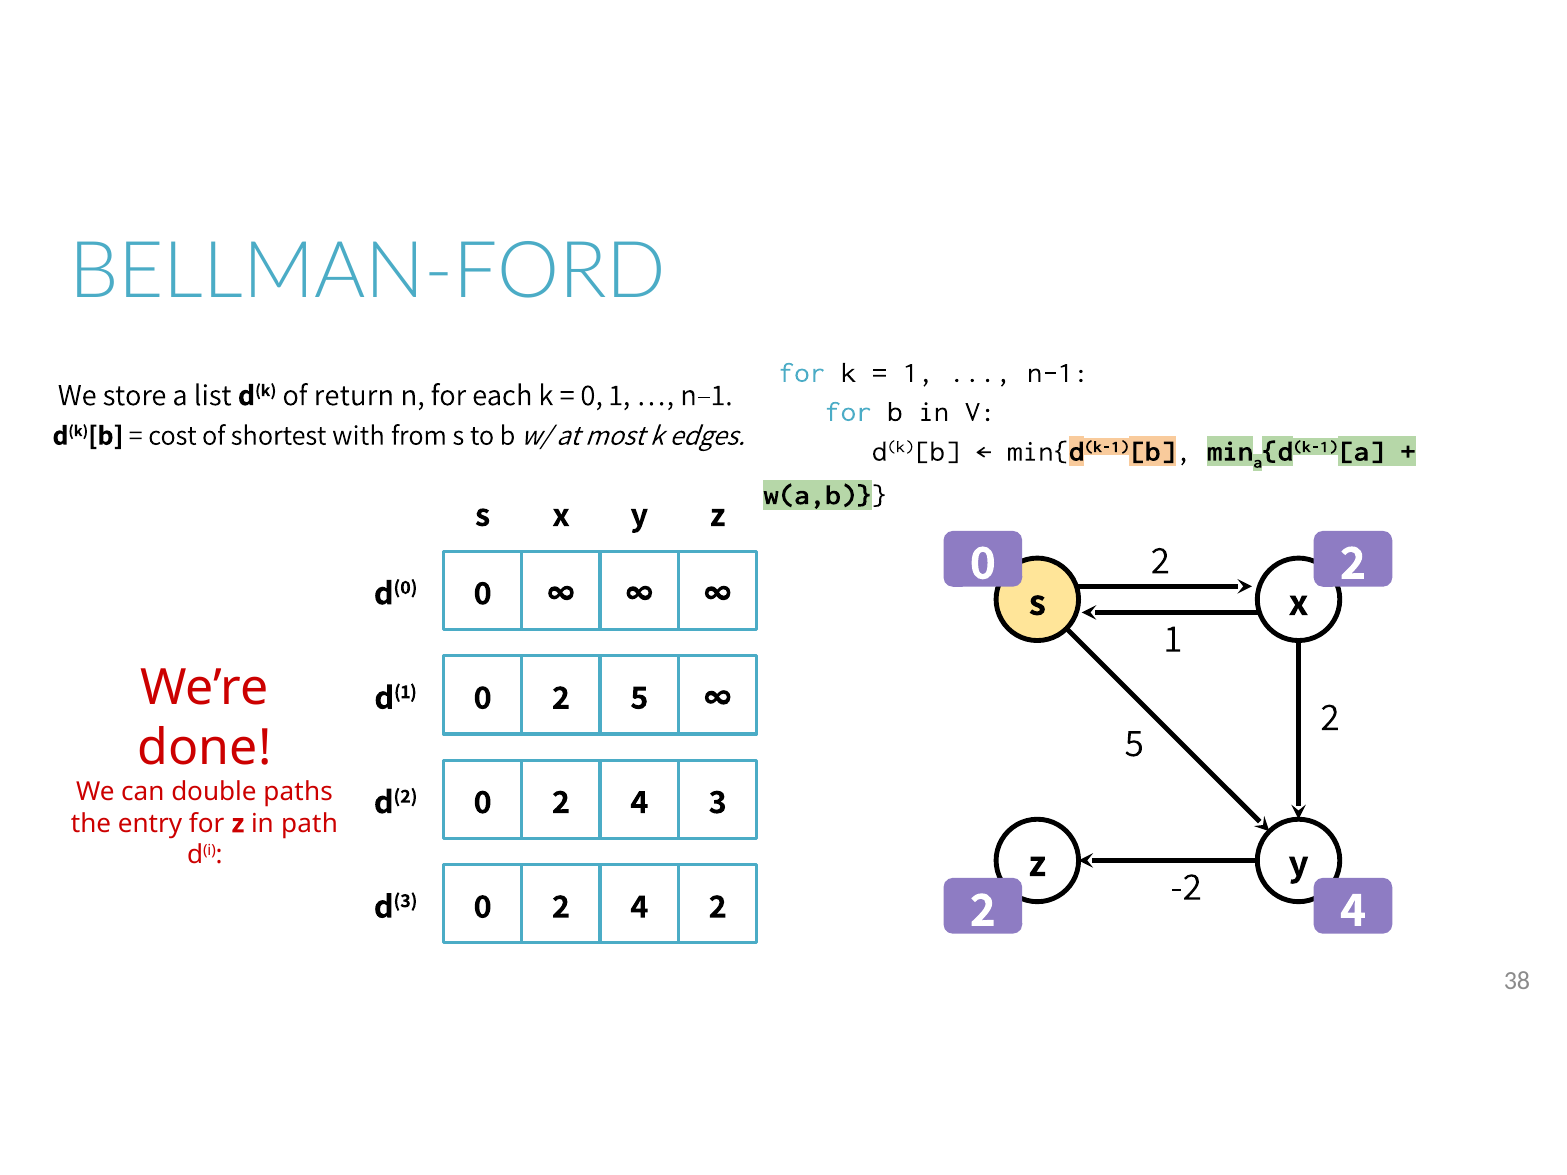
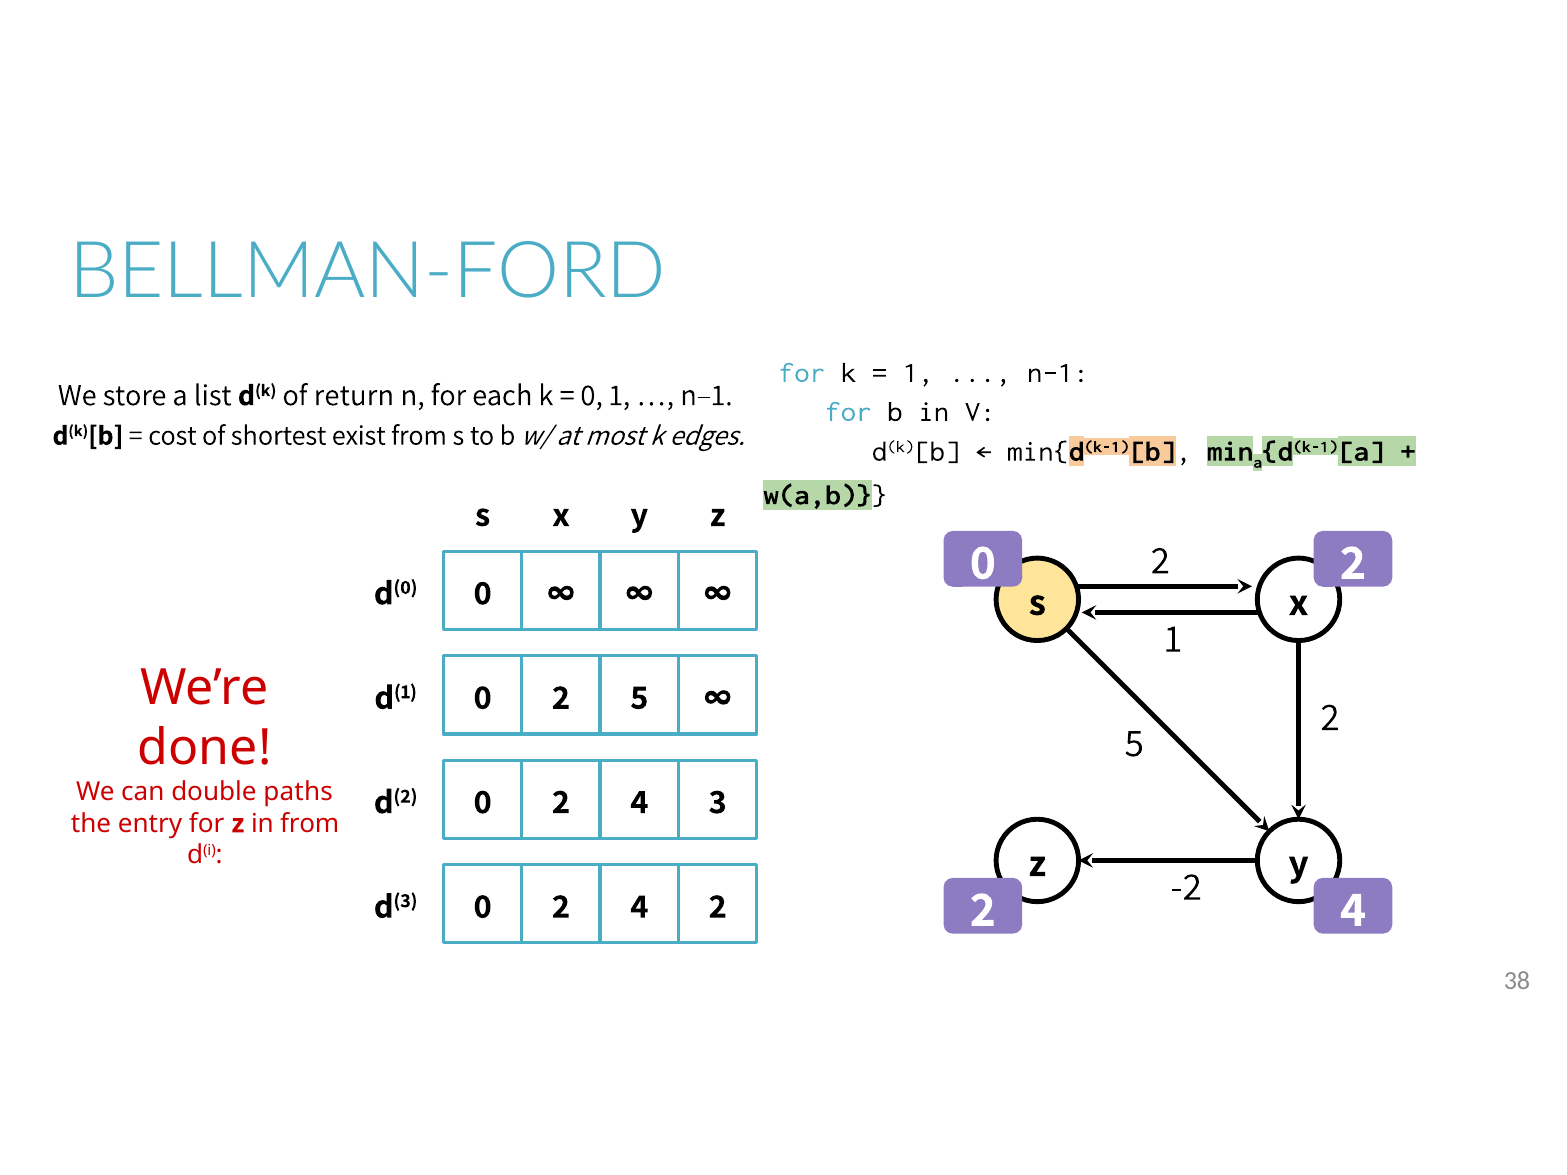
with: with -> exist
in path: path -> from
